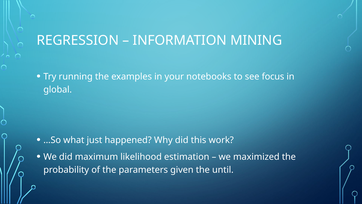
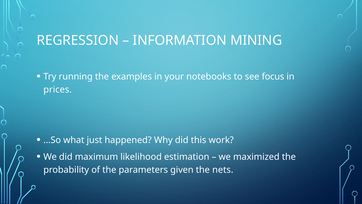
global: global -> prices
until: until -> nets
